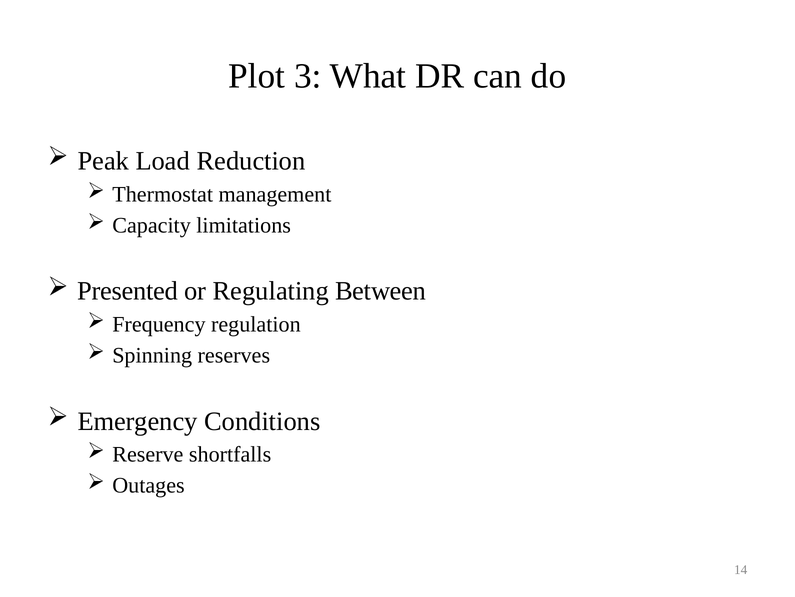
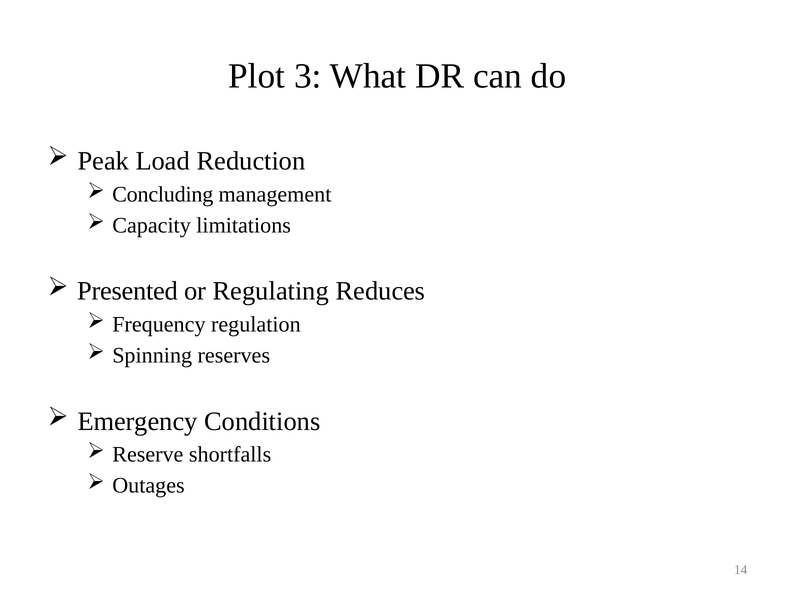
Thermostat: Thermostat -> Concluding
Between: Between -> Reduces
